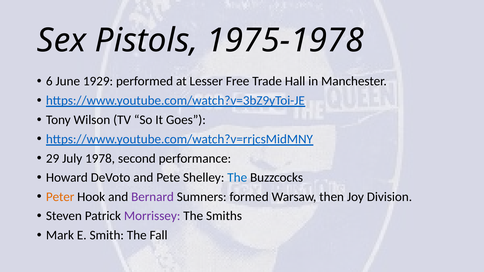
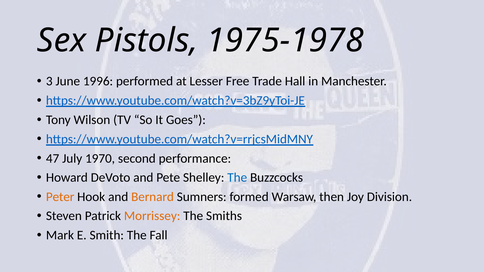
6: 6 -> 3
1929: 1929 -> 1996
29: 29 -> 47
1978: 1978 -> 1970
Bernard colour: purple -> orange
Morrissey colour: purple -> orange
